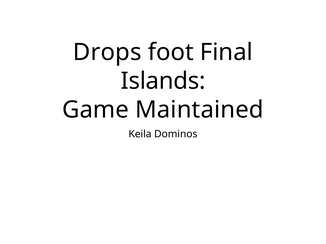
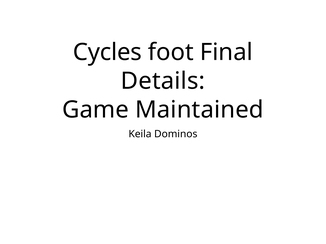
Drops: Drops -> Cycles
Islands: Islands -> Details
